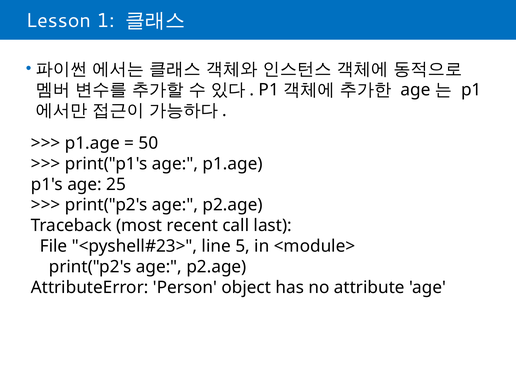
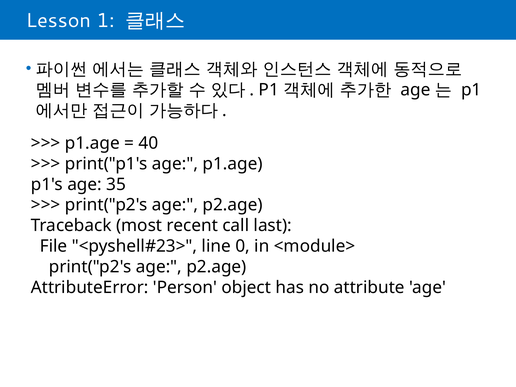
50: 50 -> 40
25: 25 -> 35
5: 5 -> 0
